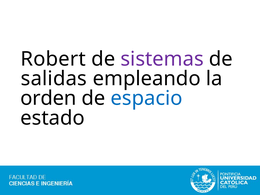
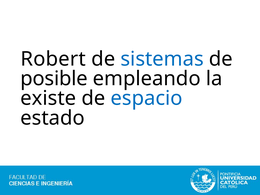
sistemas colour: purple -> blue
salidas: salidas -> posible
orden: orden -> existe
